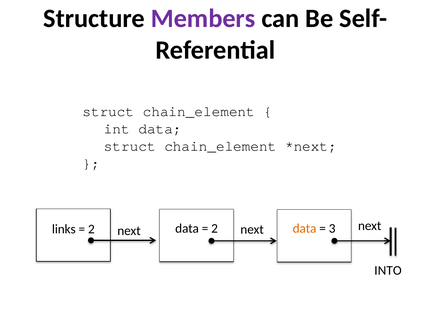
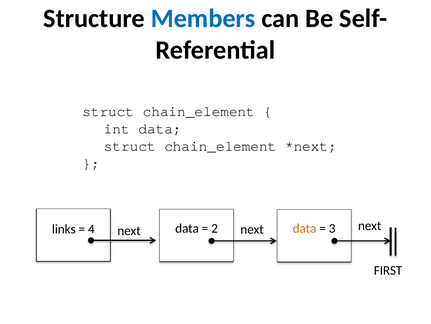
Members colour: purple -> blue
2 at (91, 229): 2 -> 4
INTO: INTO -> FIRST
